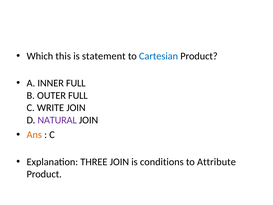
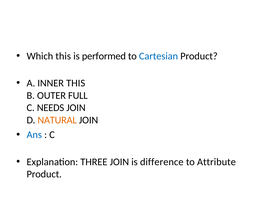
statement: statement -> performed
INNER FULL: FULL -> THIS
WRITE: WRITE -> NEEDS
NATURAL colour: purple -> orange
Ans colour: orange -> blue
conditions: conditions -> difference
